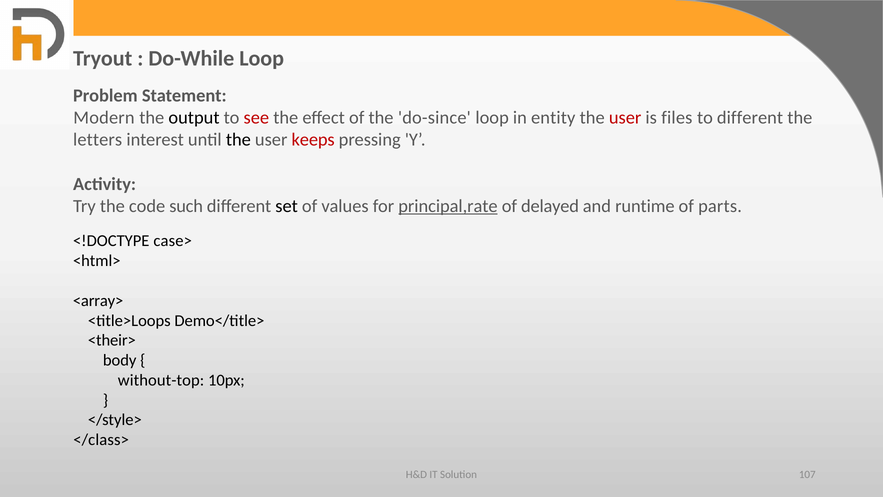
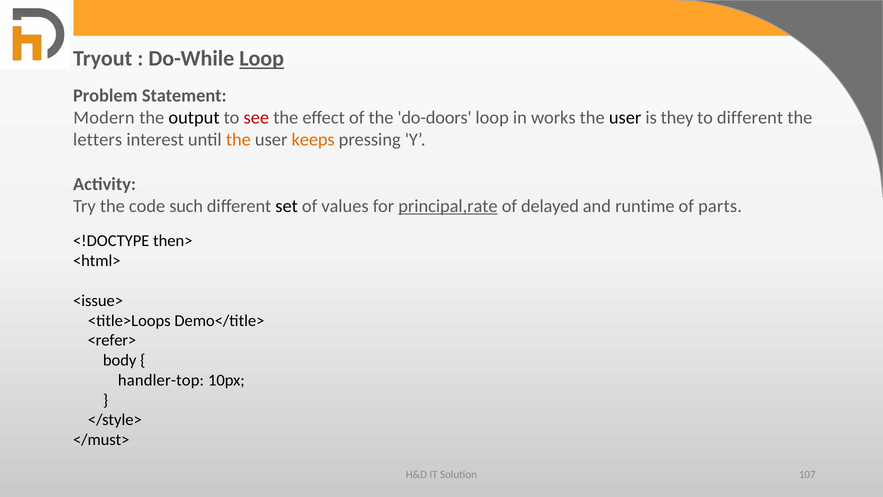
Loop at (262, 59) underline: none -> present
do-since: do-since -> do-doors
entity: entity -> works
user at (625, 118) colour: red -> black
files: files -> they
the at (238, 140) colour: black -> orange
keeps colour: red -> orange
case>: case> -> then>
<array>: <array> -> <issue>
<their>: <their> -> <refer>
without-top: without-top -> handler-top
</class>: </class> -> </must>
